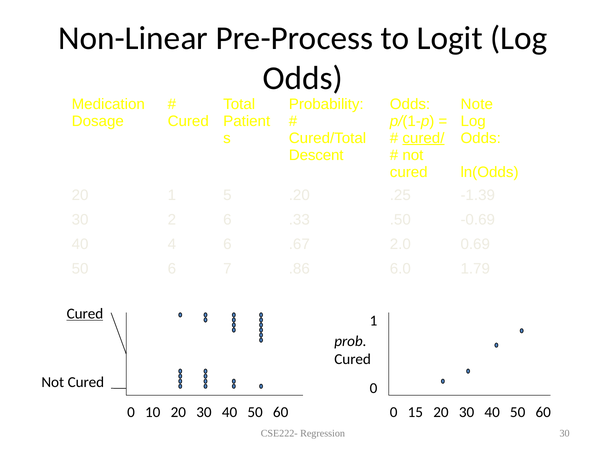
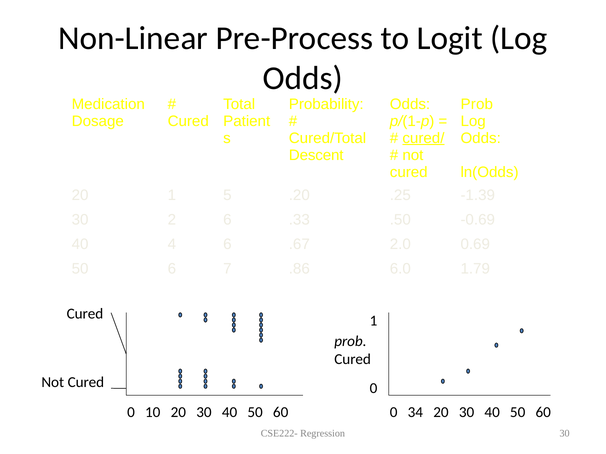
Note at (477, 104): Note -> Prob
Cured at (85, 314) underline: present -> none
15: 15 -> 34
